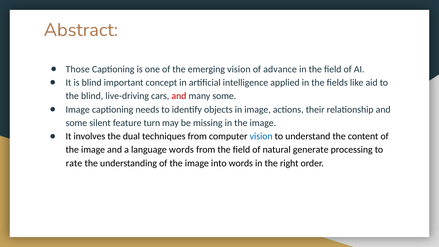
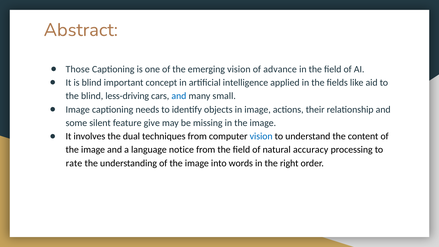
live-driving: live-driving -> less-driving
and at (179, 96) colour: red -> blue
many some: some -> small
turn: turn -> give
language words: words -> notice
generate: generate -> accuracy
